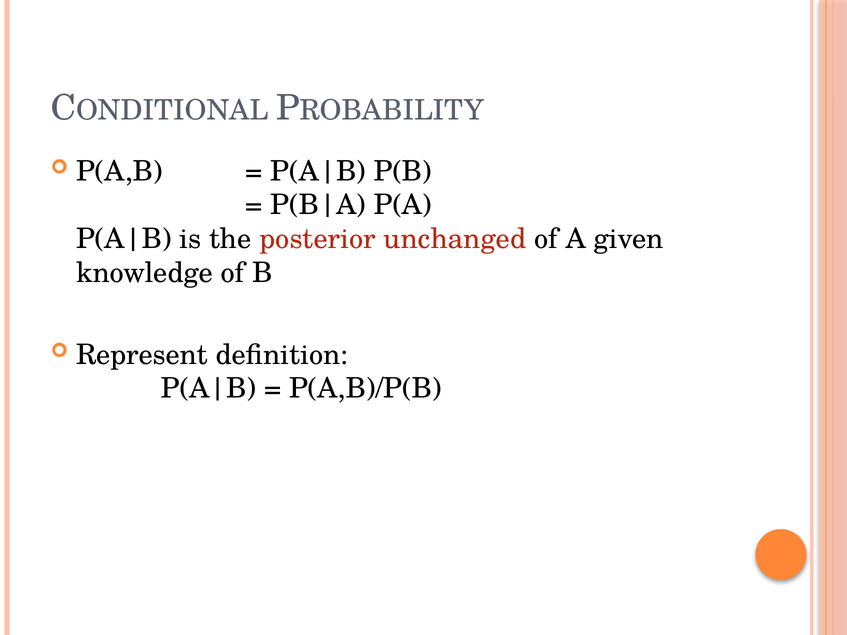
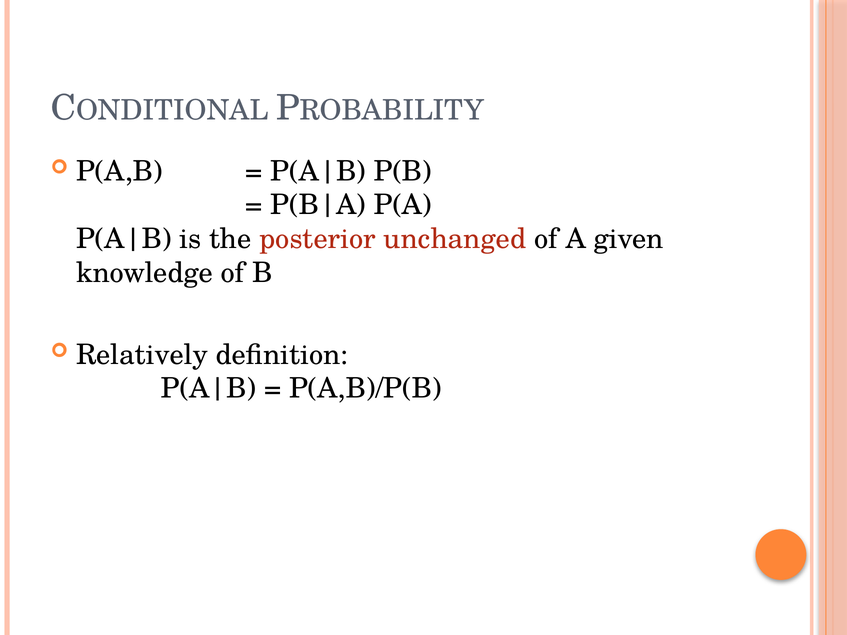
Represent: Represent -> Relatively
